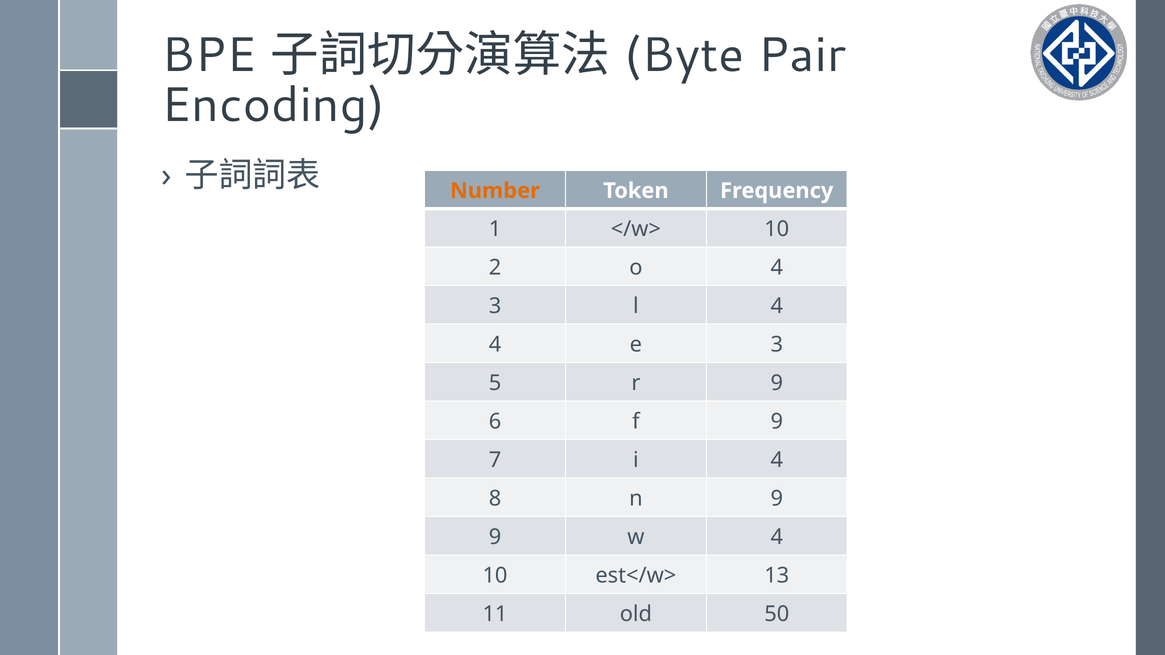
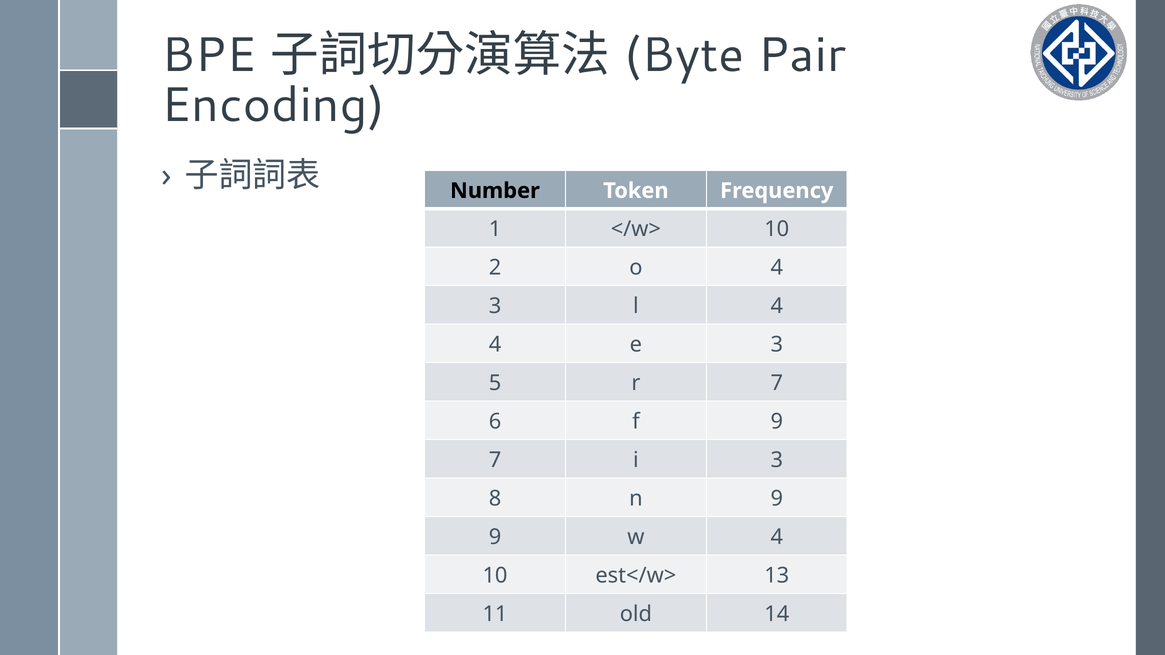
Number colour: orange -> black
r 9: 9 -> 7
i 4: 4 -> 3
50: 50 -> 14
